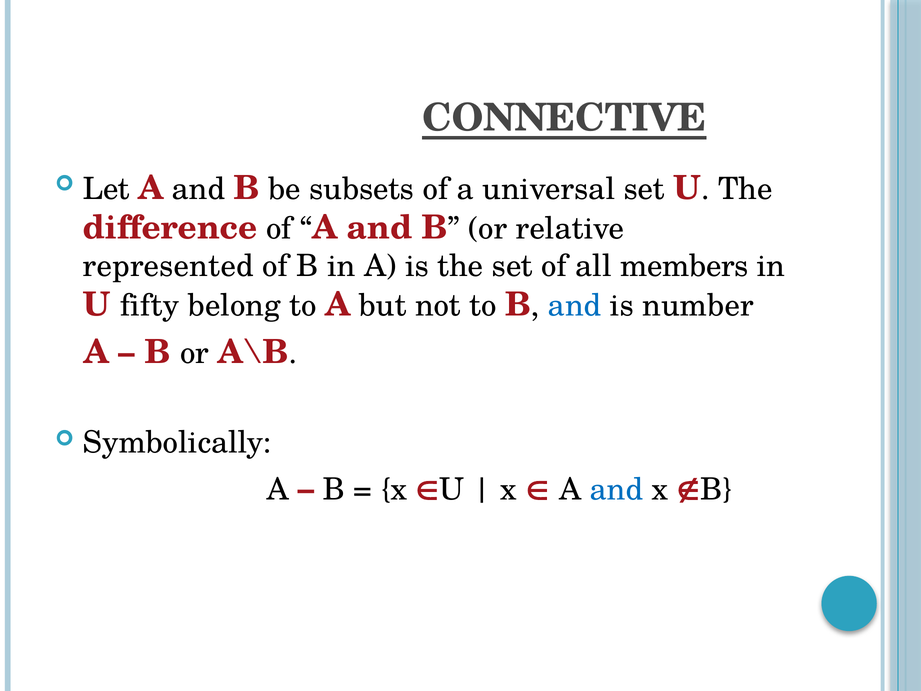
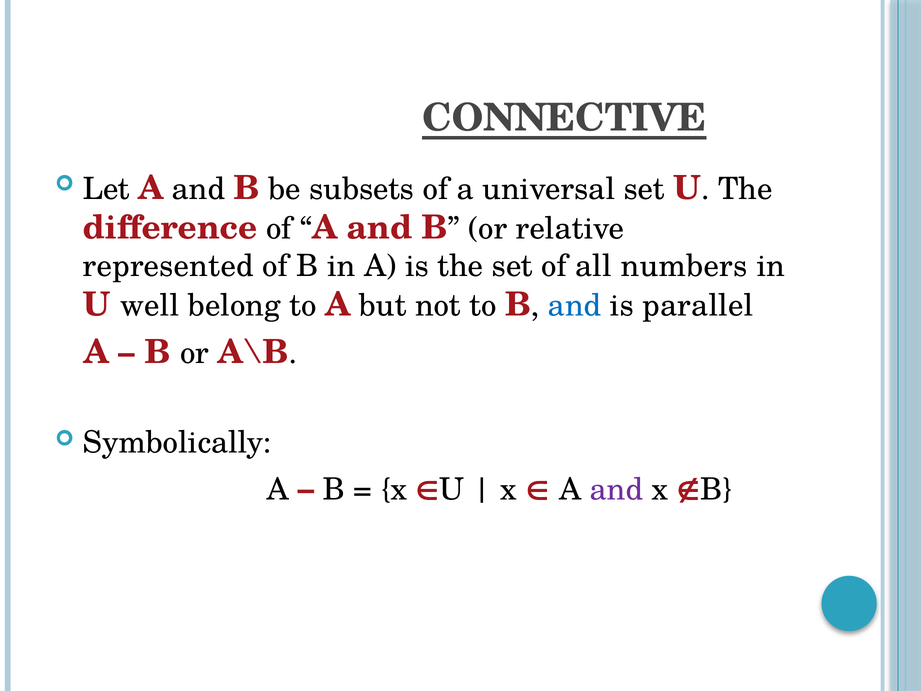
members: members -> numbers
fifty: fifty -> well
number: number -> parallel
and at (617, 490) colour: blue -> purple
